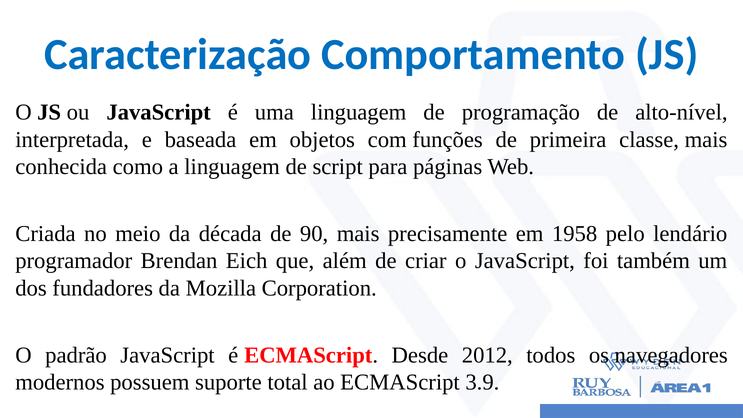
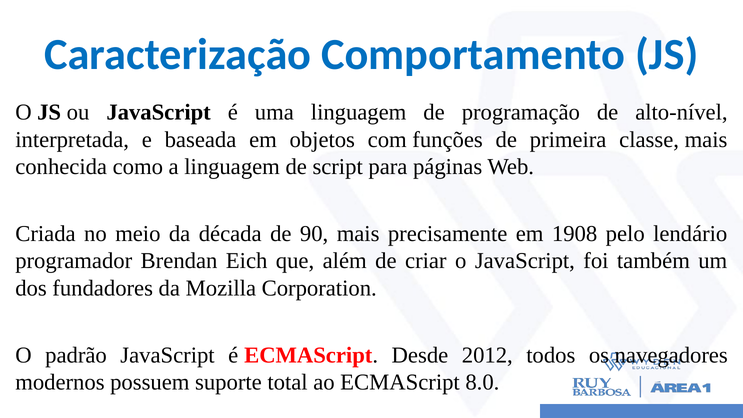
1958: 1958 -> 1908
3.9: 3.9 -> 8.0
